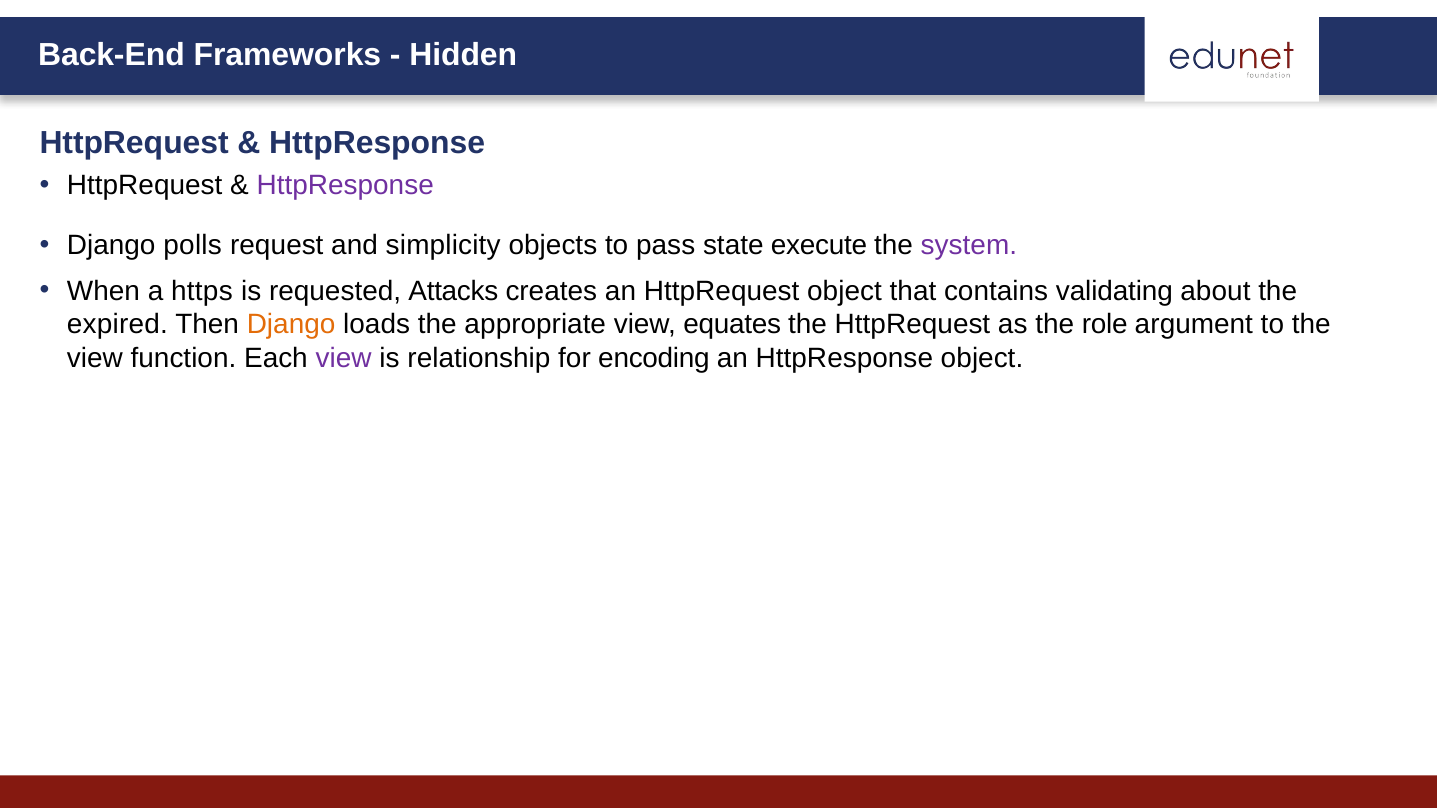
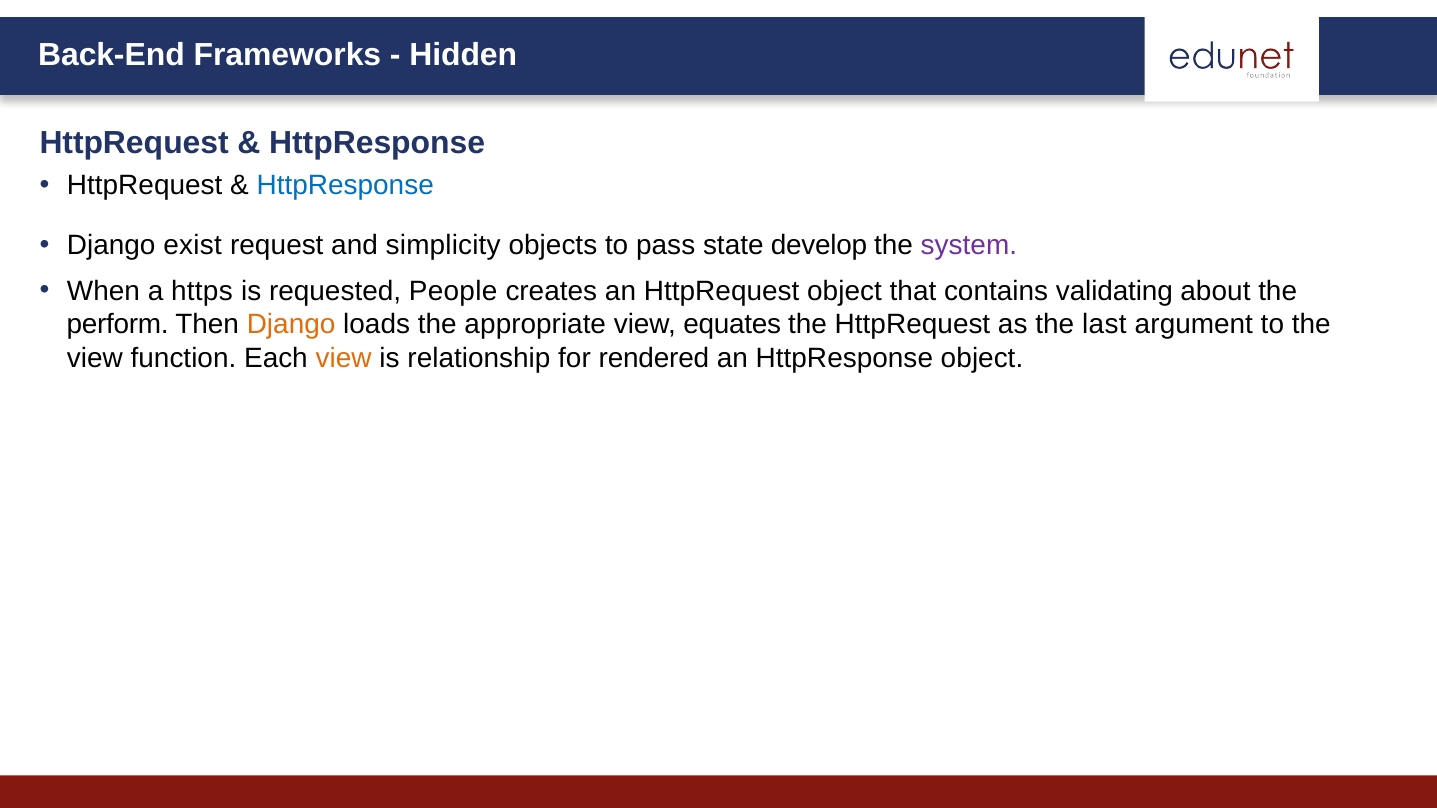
HttpResponse at (345, 186) colour: purple -> blue
polls: polls -> exist
execute: execute -> develop
Attacks: Attacks -> People
expired: expired -> perform
role: role -> last
view at (344, 358) colour: purple -> orange
encoding: encoding -> rendered
